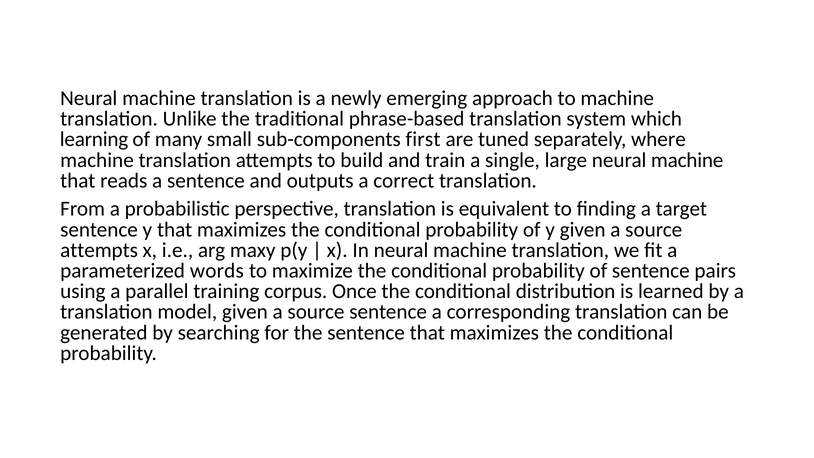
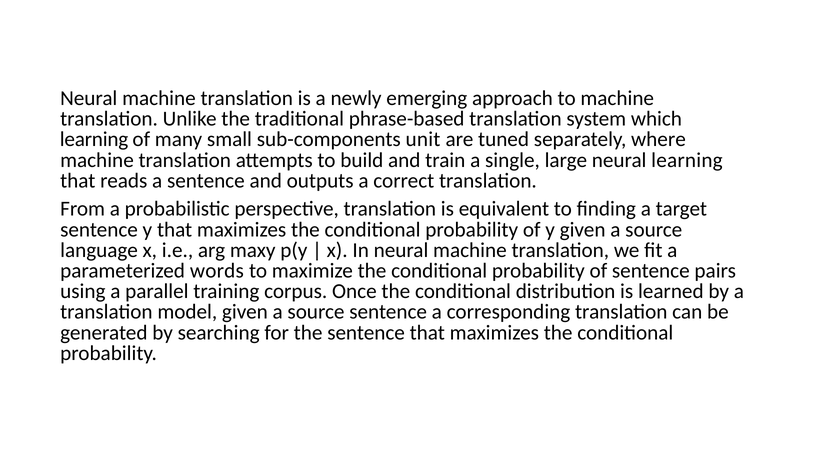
first: first -> unit
large neural machine: machine -> learning
attempts at (99, 250): attempts -> language
